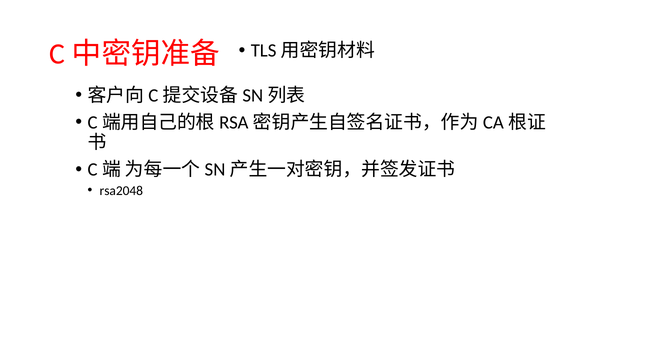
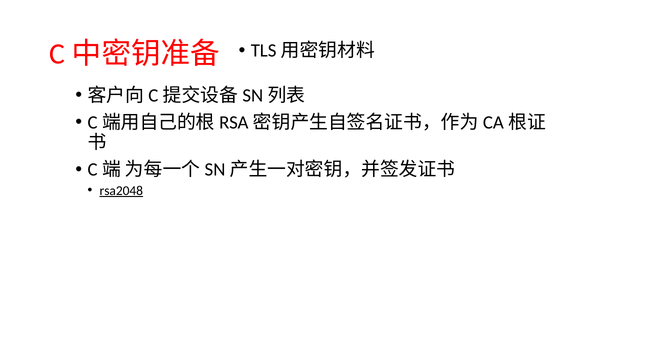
rsa2048 underline: none -> present
